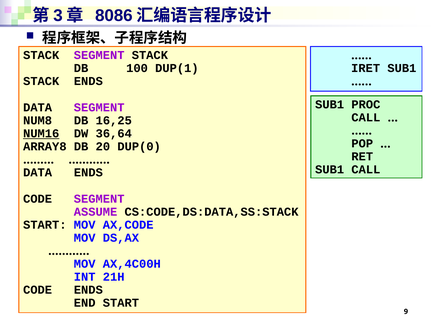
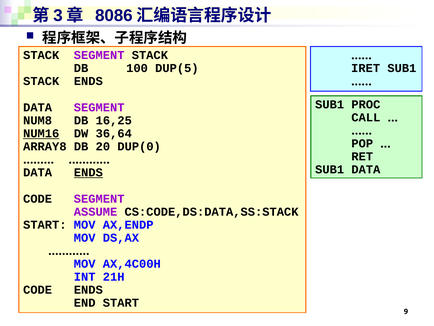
DUP(1: DUP(1 -> DUP(5
SUB1 CALL: CALL -> DATA
ENDS at (88, 172) underline: none -> present
AX,CODE: AX,CODE -> AX,ENDP
